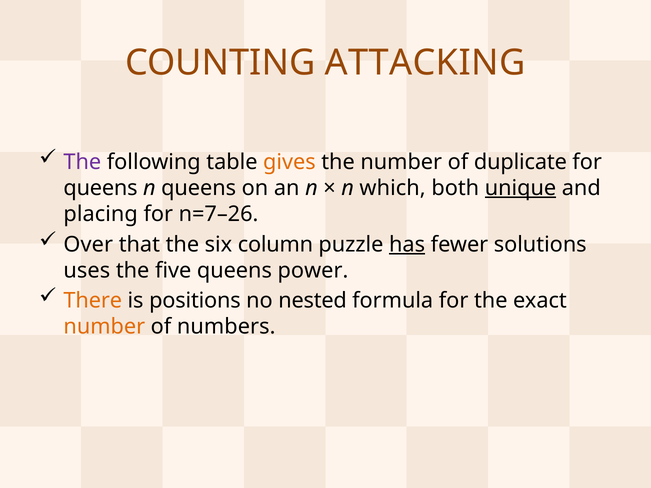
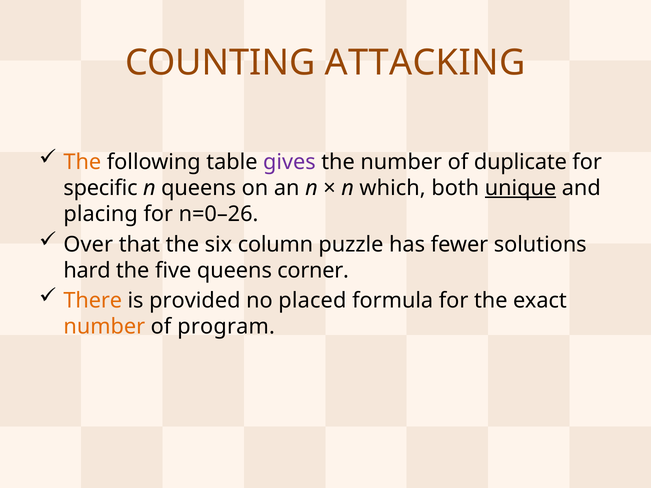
The at (82, 162) colour: purple -> orange
gives colour: orange -> purple
queens at (101, 188): queens -> specific
n=7–26: n=7–26 -> n=0–26
has underline: present -> none
uses: uses -> hard
power: power -> corner
positions: positions -> provided
nested: nested -> placed
numbers: numbers -> program
